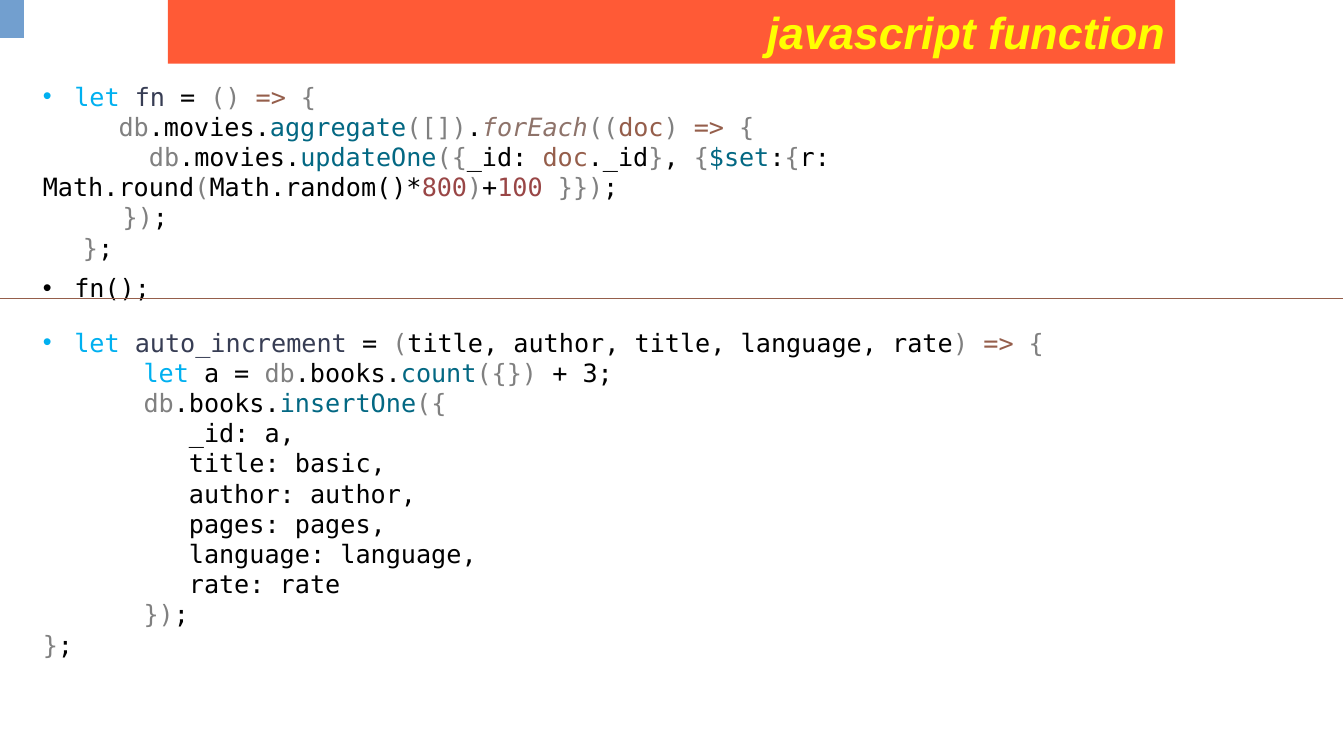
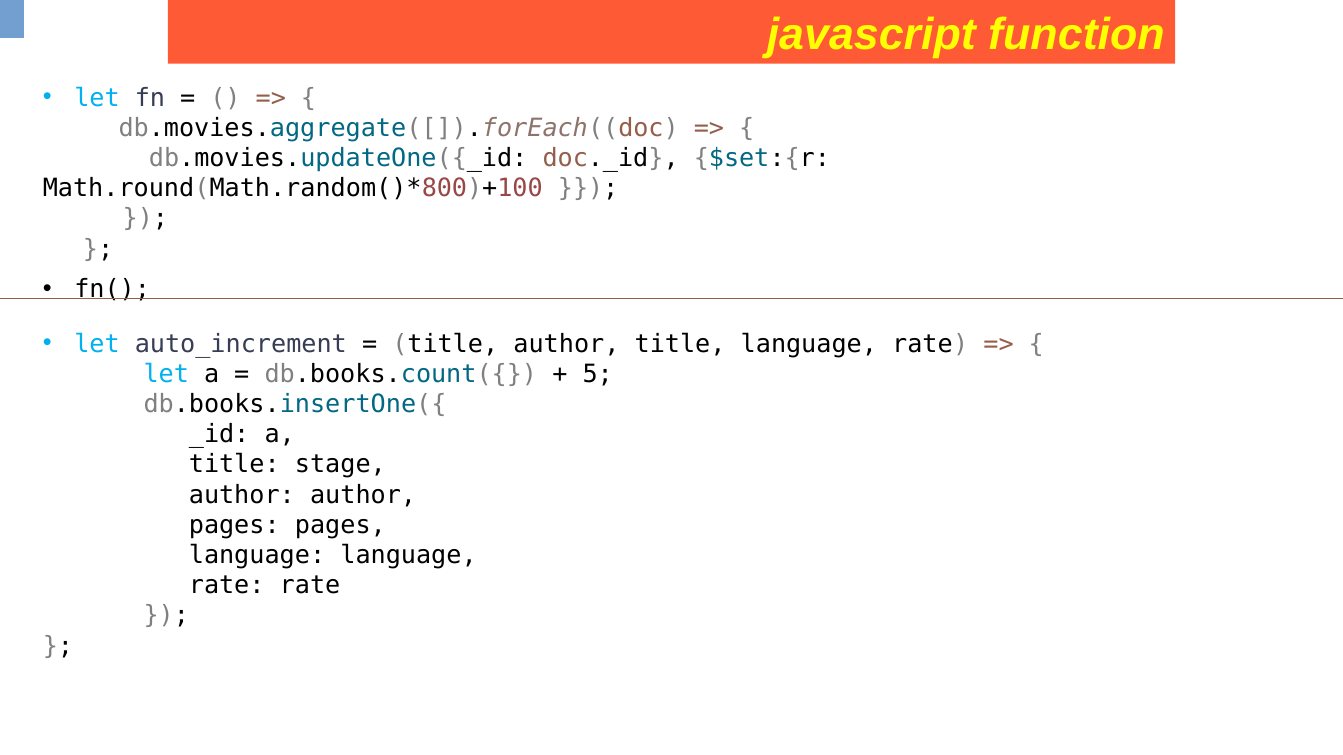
3: 3 -> 5
basic: basic -> stage
